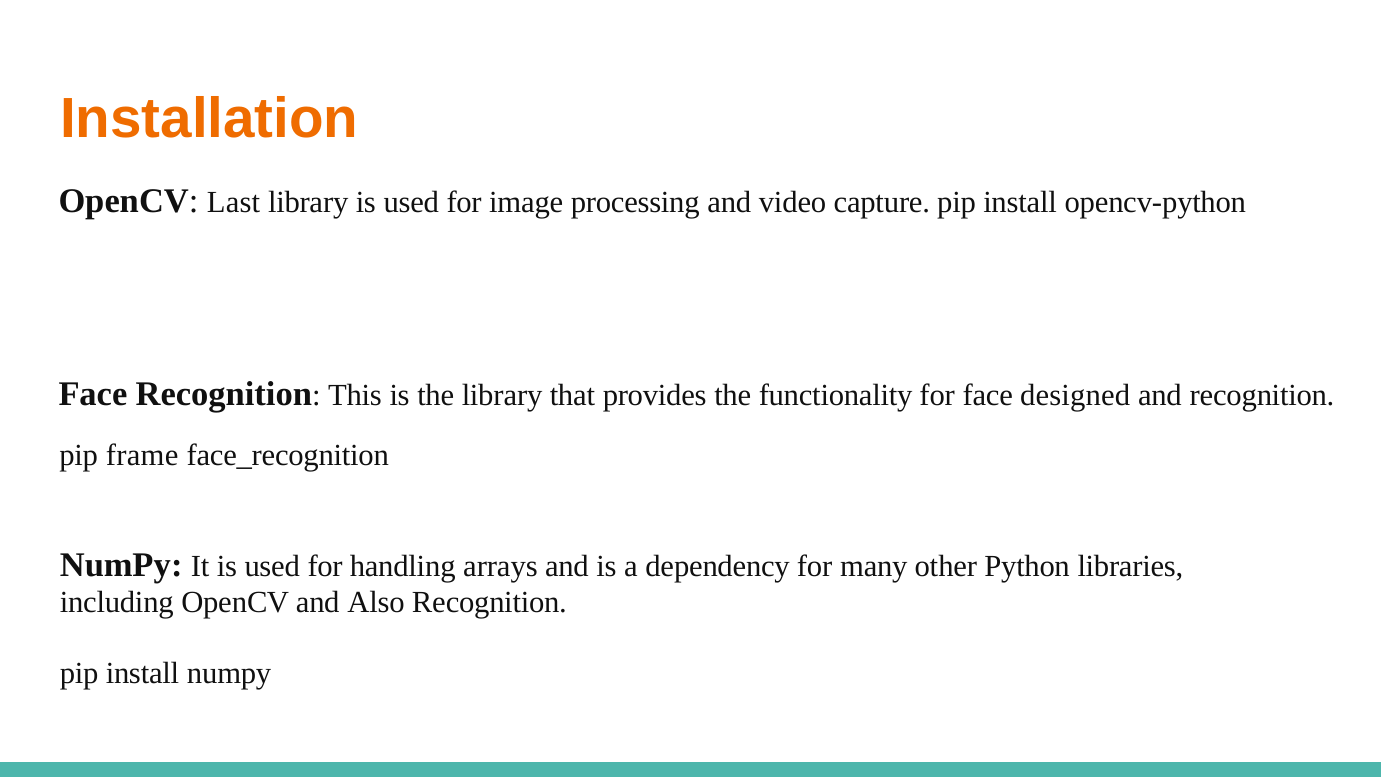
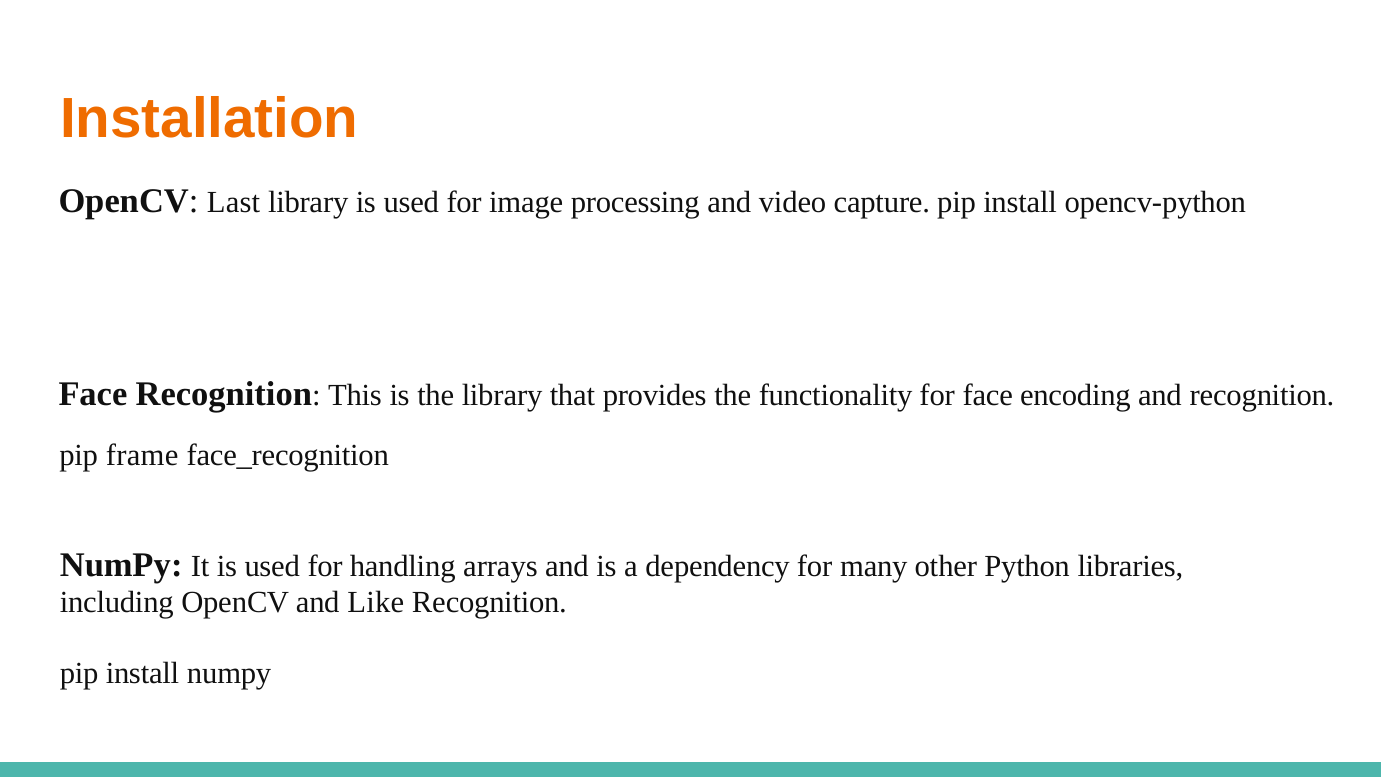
designed: designed -> encoding
Also: Also -> Like
